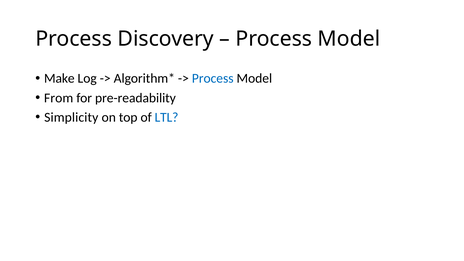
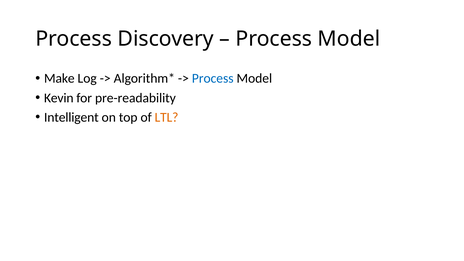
From: From -> Kevin
Simplicity: Simplicity -> Intelligent
LTL colour: blue -> orange
